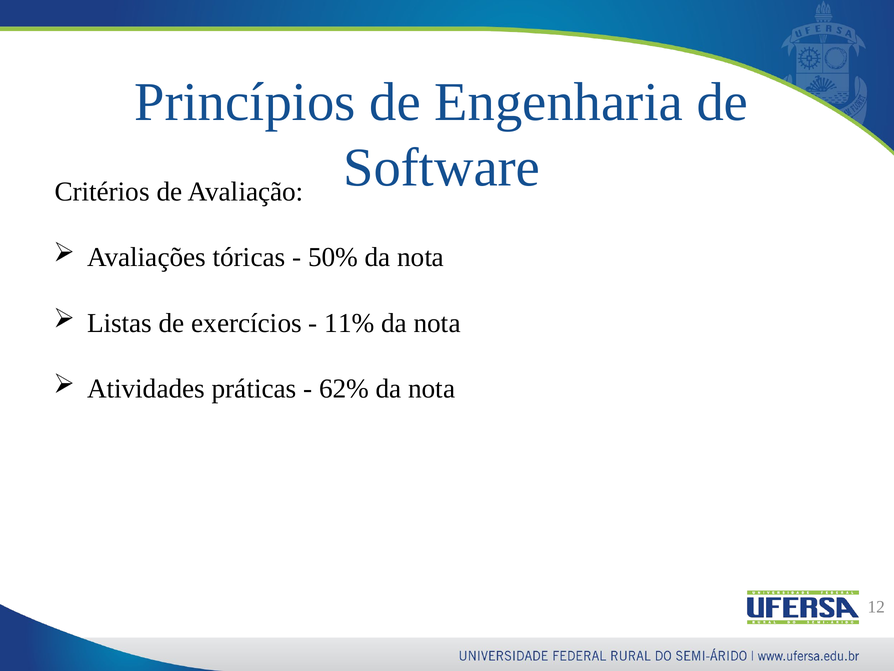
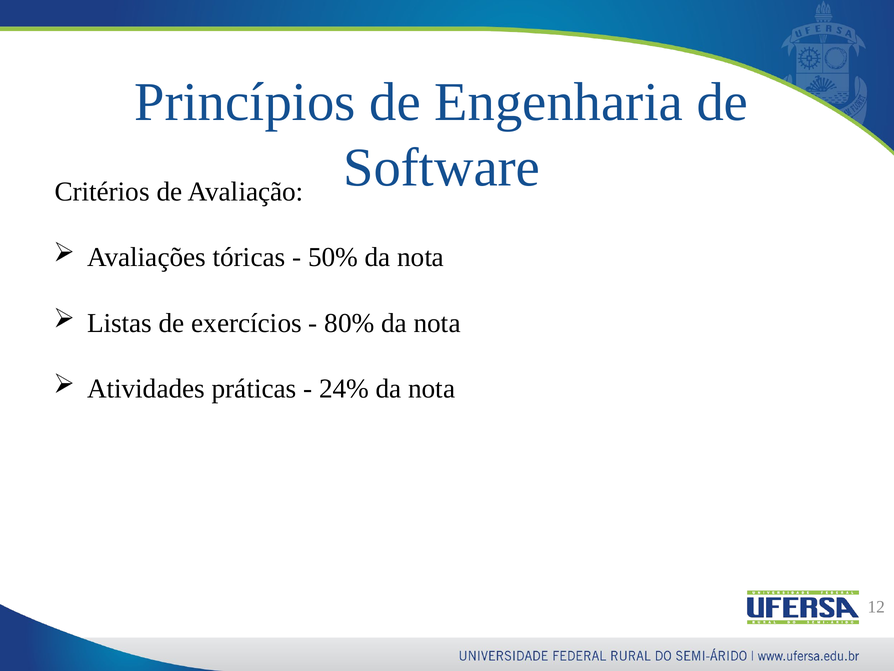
11%: 11% -> 80%
62%: 62% -> 24%
